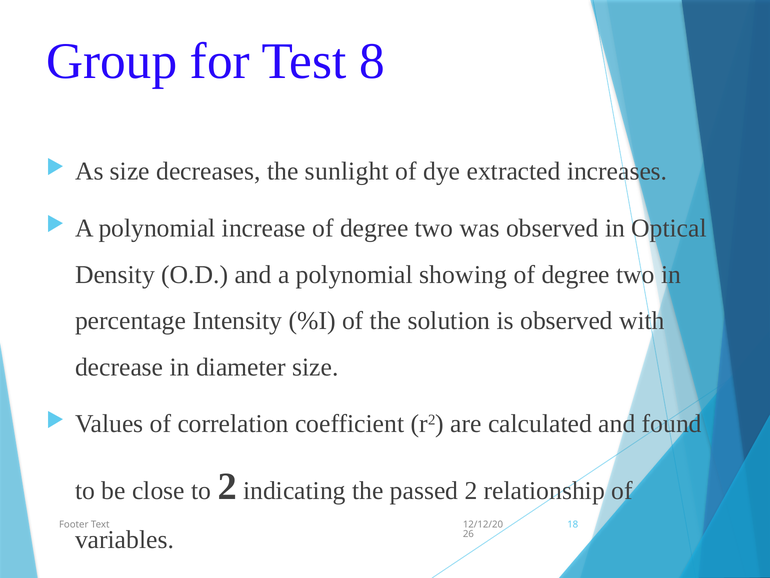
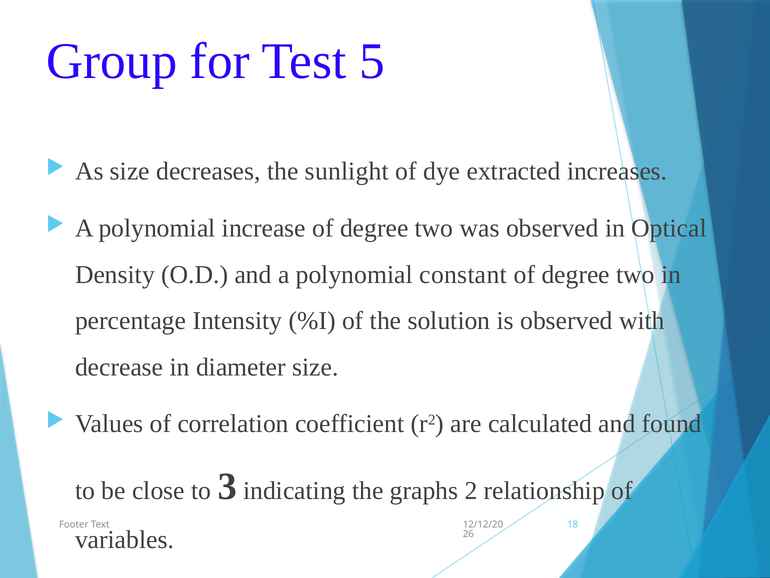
8: 8 -> 5
showing: showing -> constant
to 2: 2 -> 3
passed: passed -> graphs
